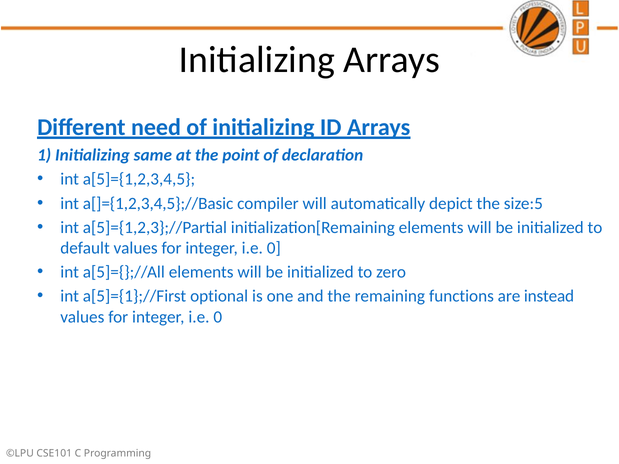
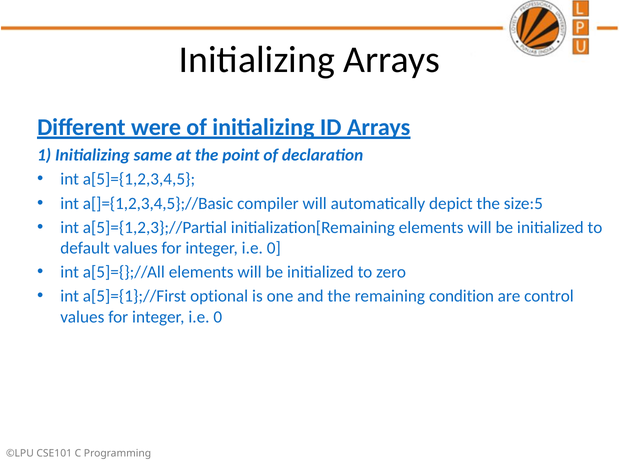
need: need -> were
functions: functions -> condition
instead: instead -> control
